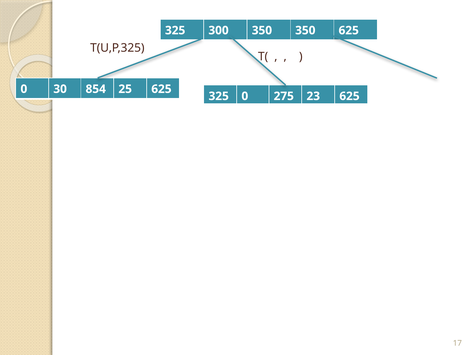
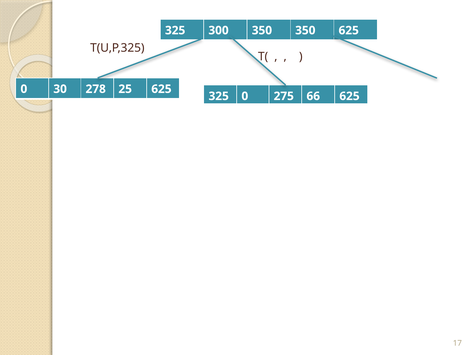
854: 854 -> 278
23: 23 -> 66
